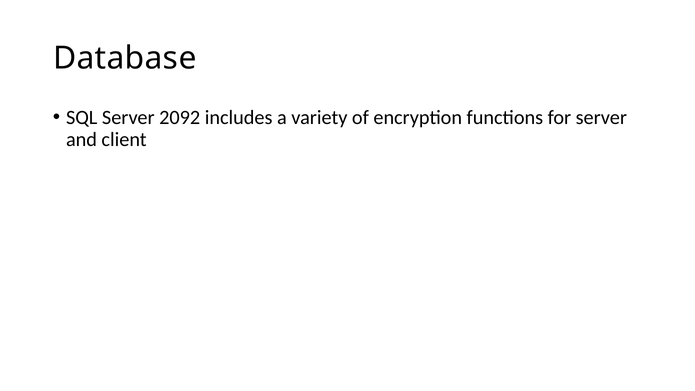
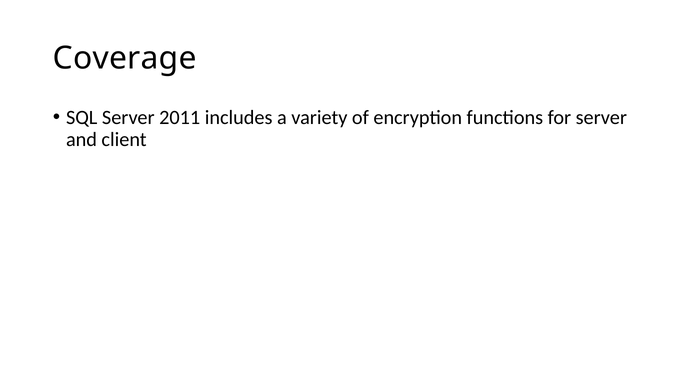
Database: Database -> Coverage
2092: 2092 -> 2011
